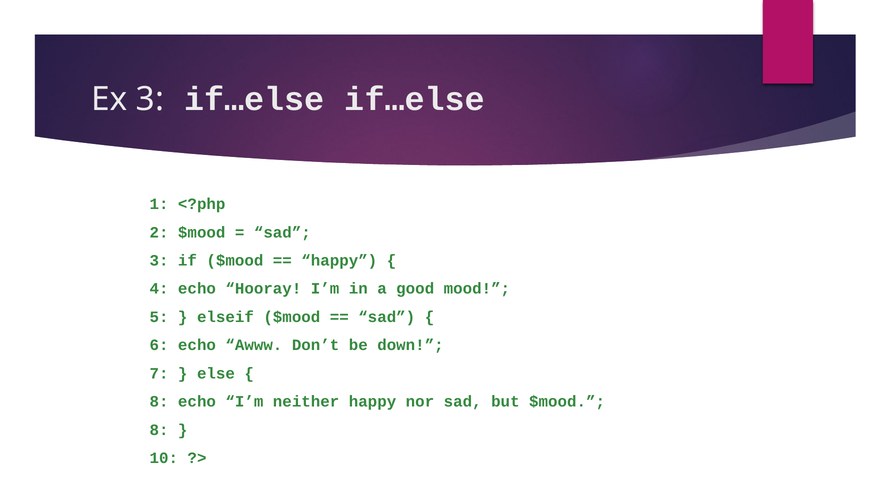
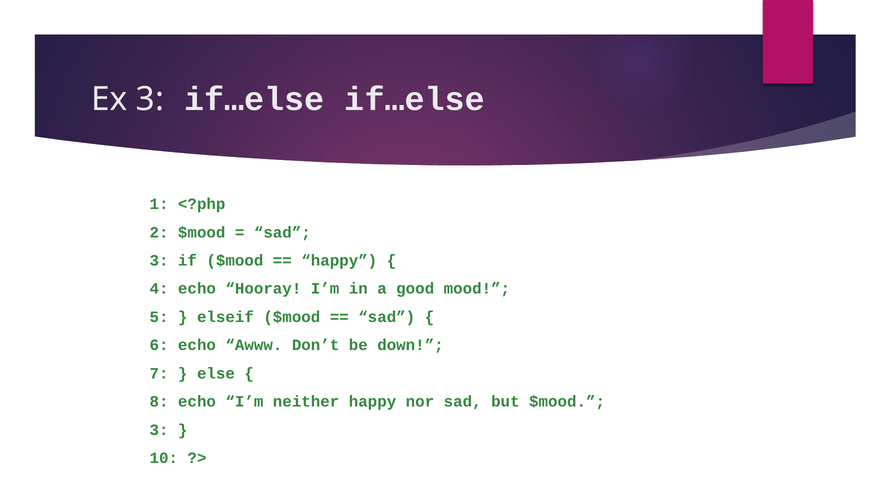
8 at (159, 430): 8 -> 3
